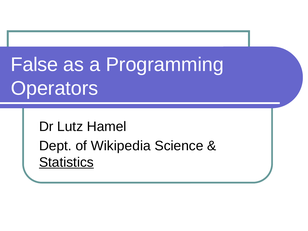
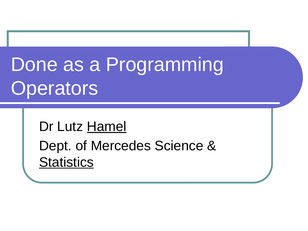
False: False -> Done
Hamel underline: none -> present
Wikipedia: Wikipedia -> Mercedes
